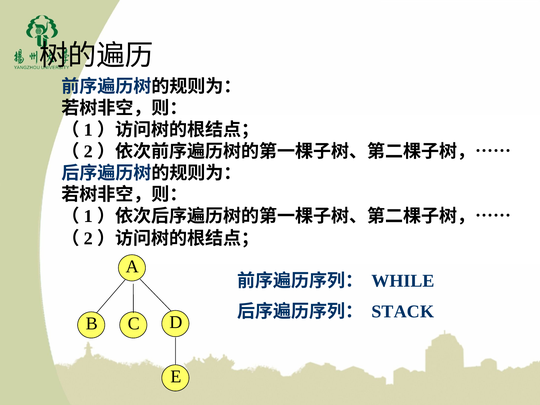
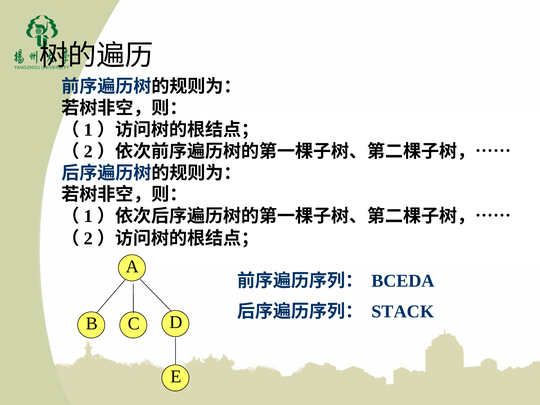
WHILE: WHILE -> BCEDA
